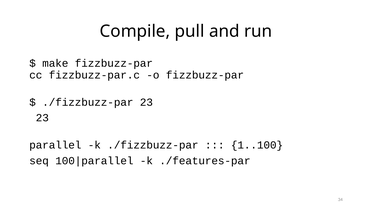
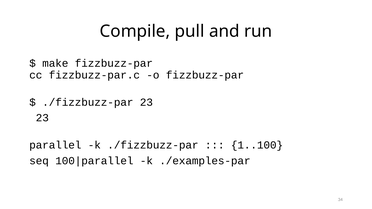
./features-par: ./features-par -> ./examples-par
